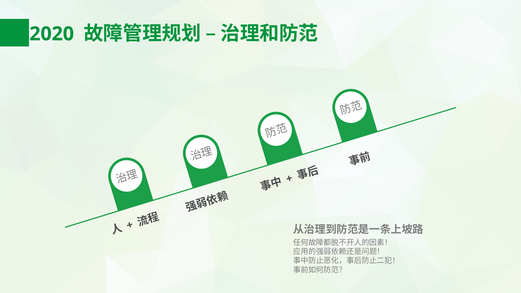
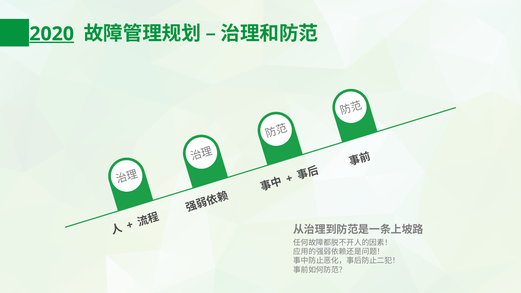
2020 underline: none -> present
